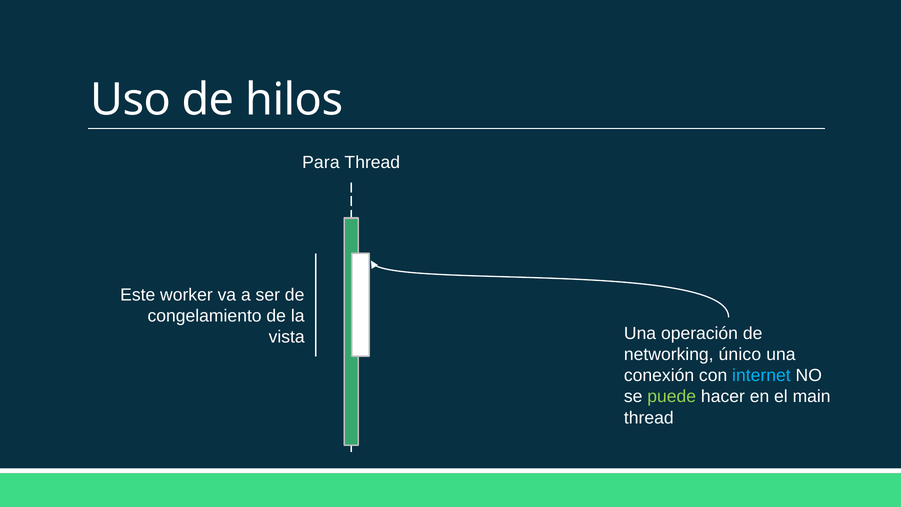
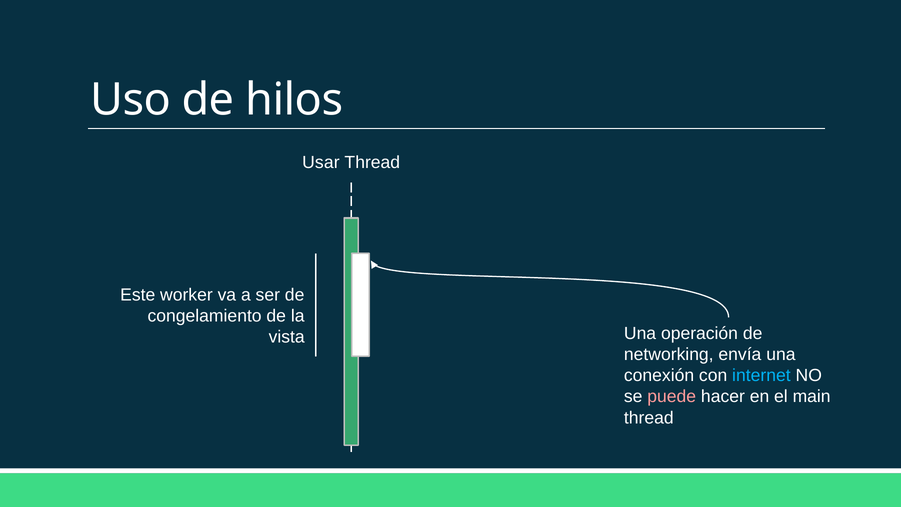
Para: Para -> Usar
único: único -> envía
puede colour: light green -> pink
